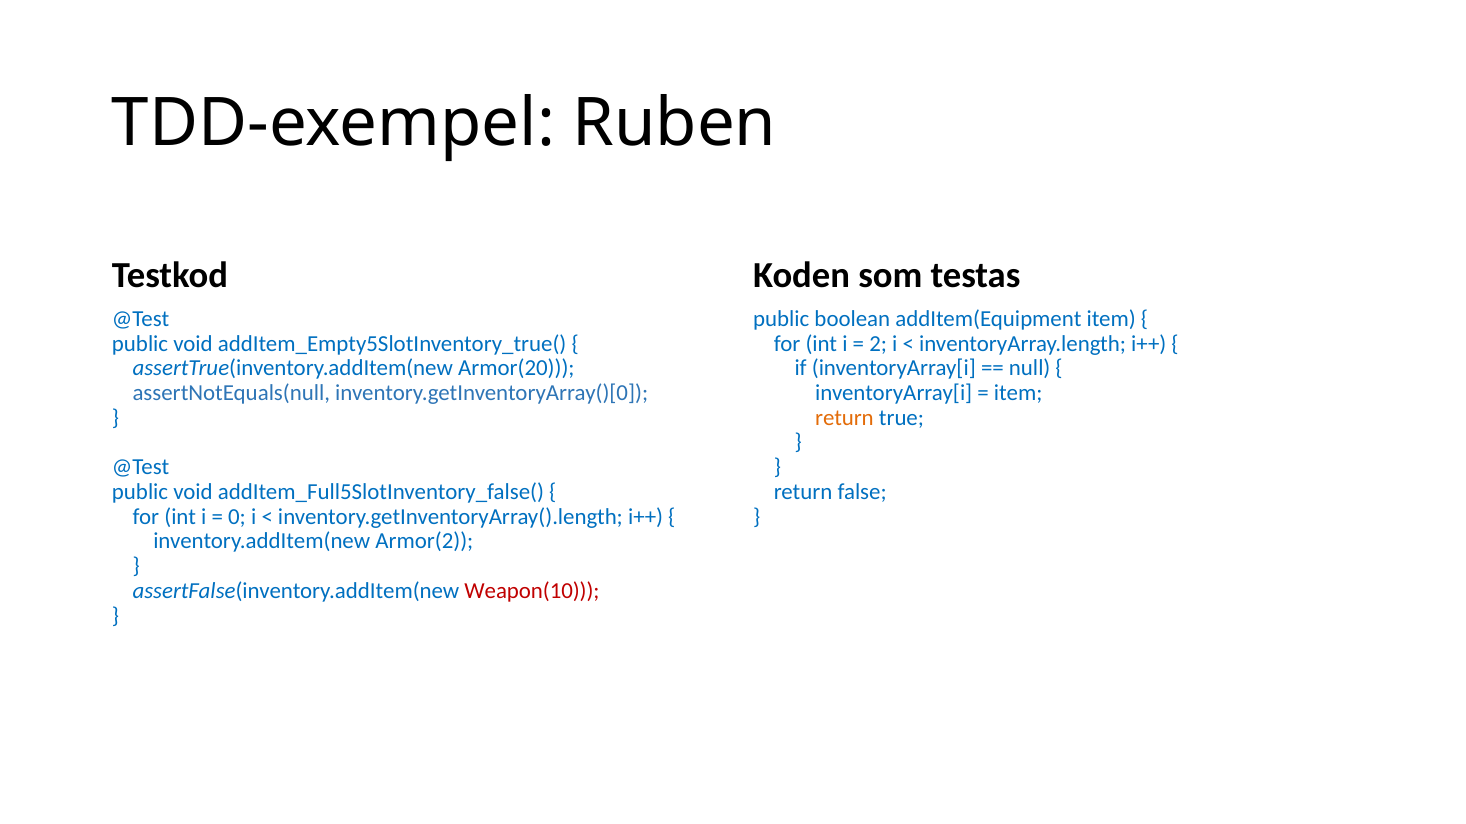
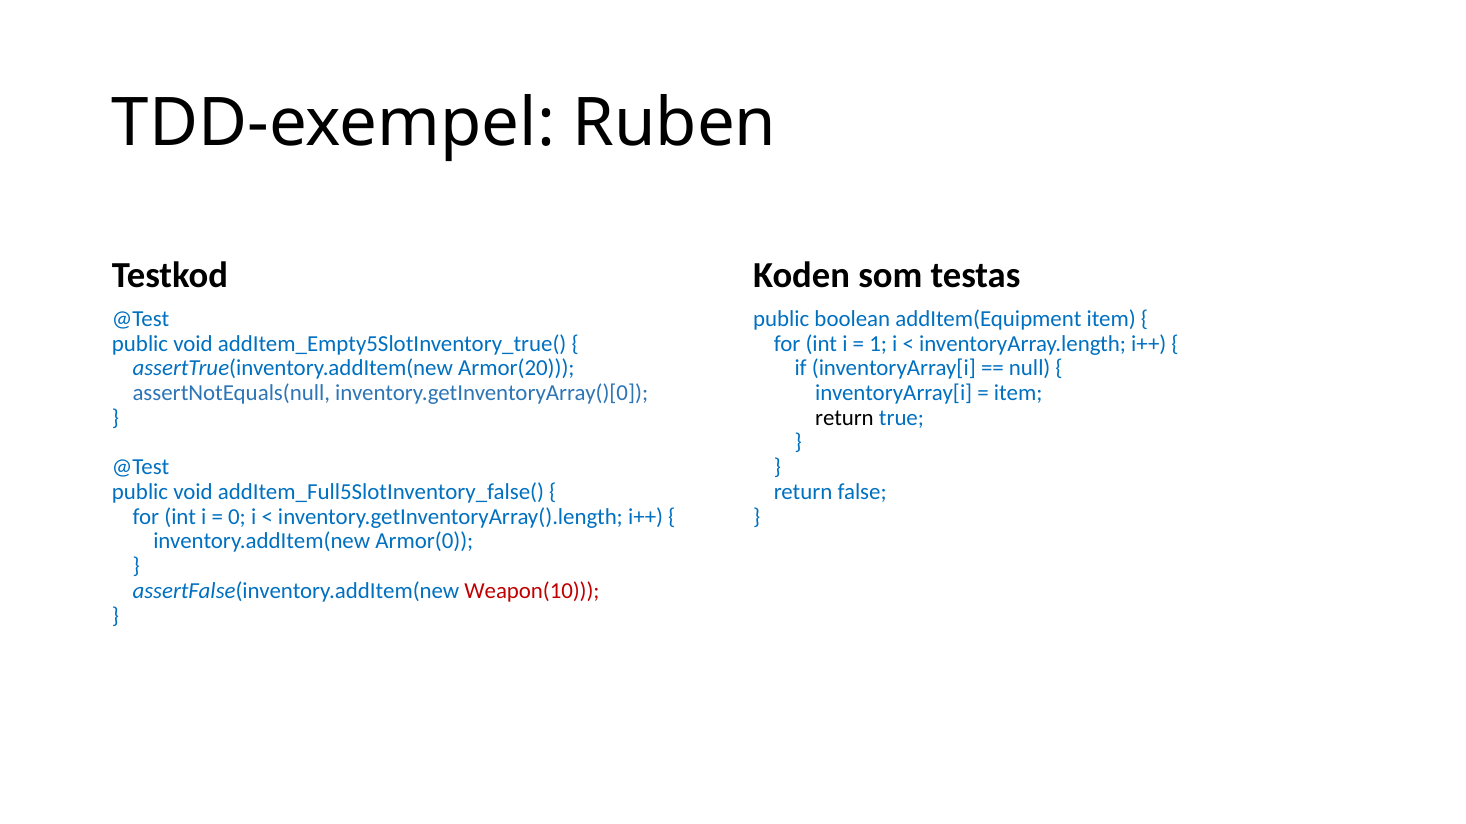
2: 2 -> 1
return at (844, 418) colour: orange -> black
Armor(2: Armor(2 -> Armor(0
